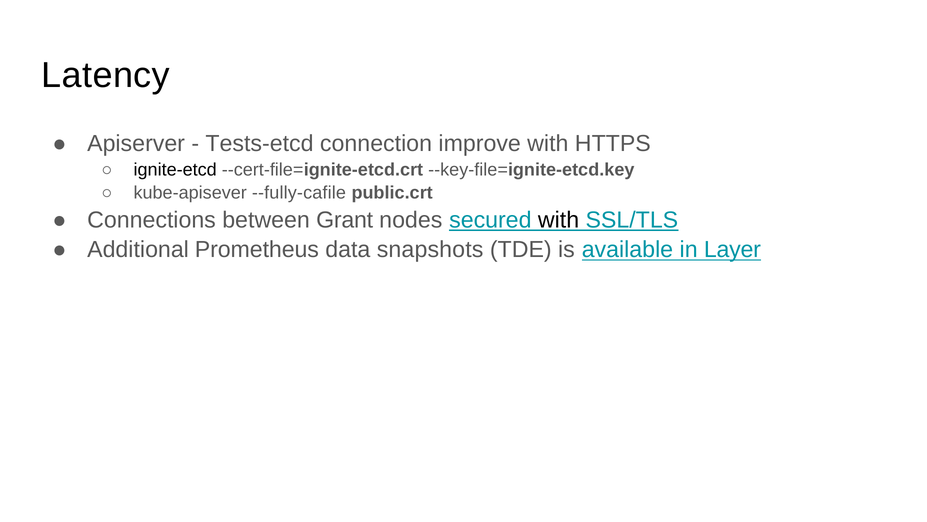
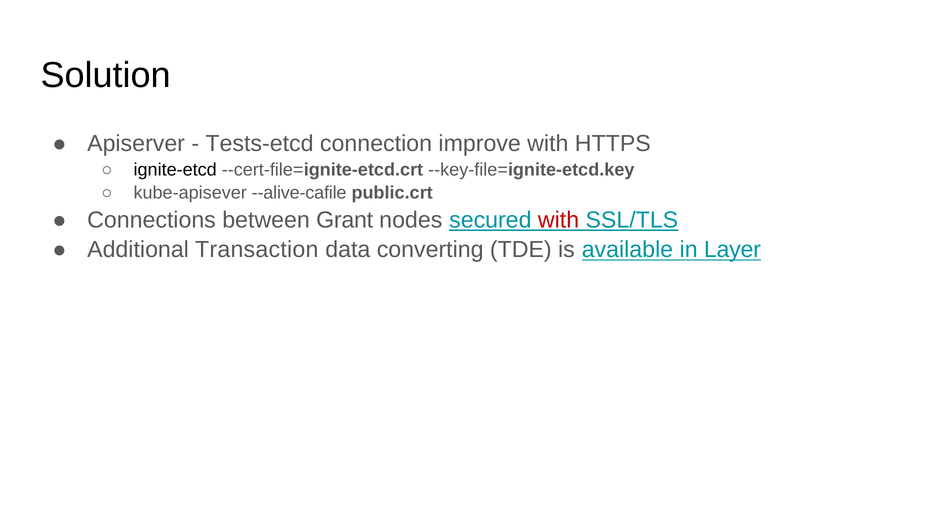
Latency: Latency -> Solution
--fully-cafile: --fully-cafile -> --alive-cafile
with at (559, 220) colour: black -> red
Prometheus: Prometheus -> Transaction
snapshots: snapshots -> converting
